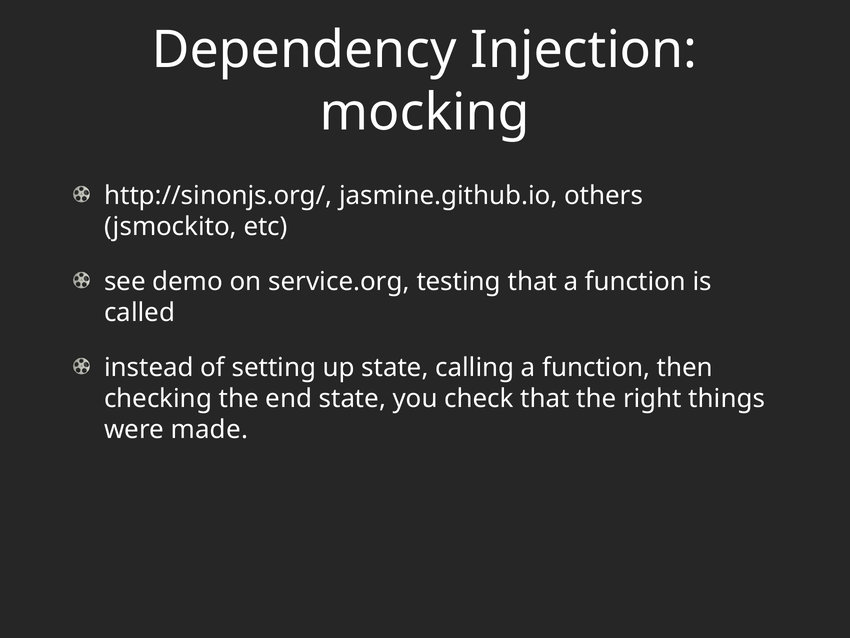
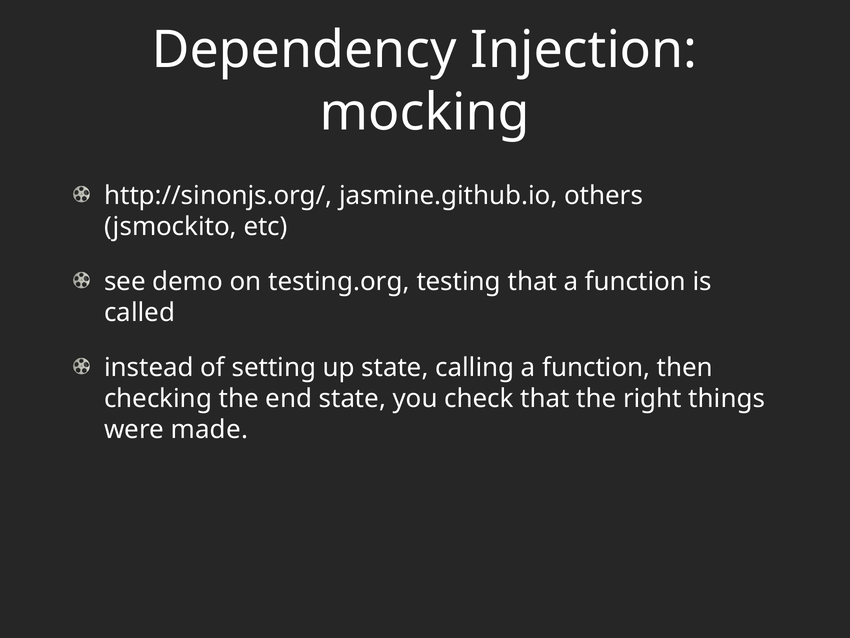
service.org: service.org -> testing.org
